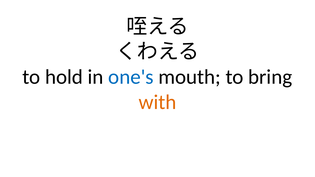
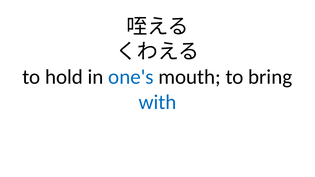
with colour: orange -> blue
